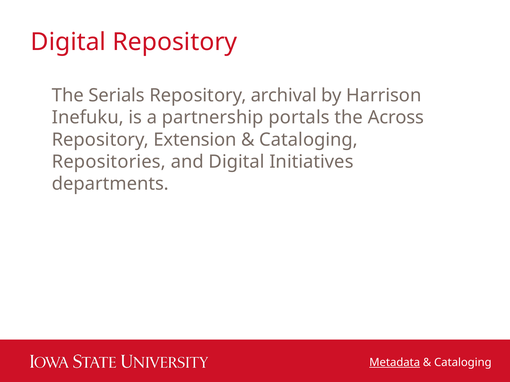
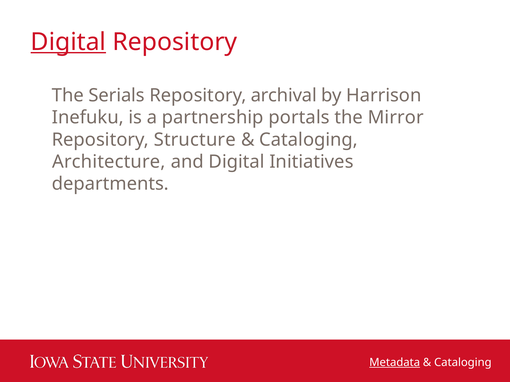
Digital at (68, 42) underline: none -> present
Across: Across -> Mirror
Extension: Extension -> Structure
Repositories: Repositories -> Architecture
